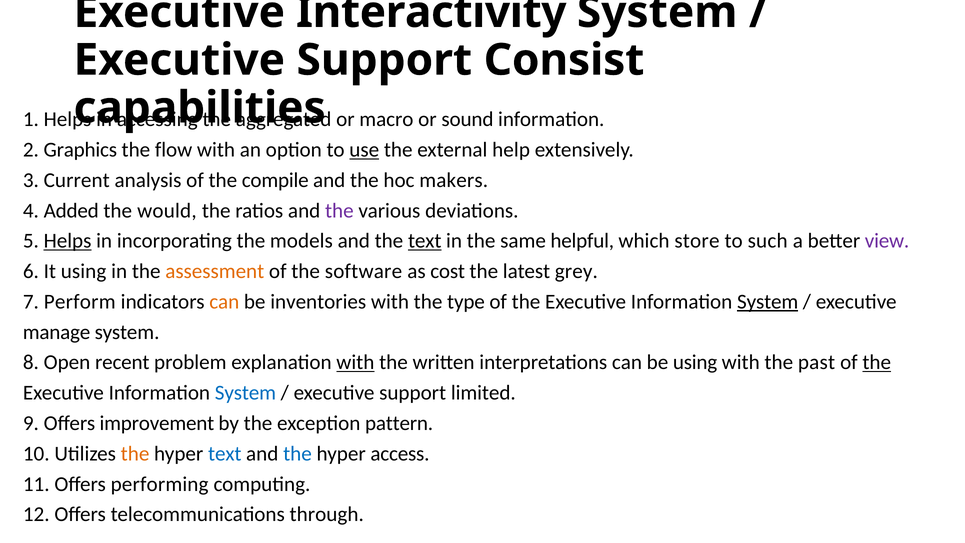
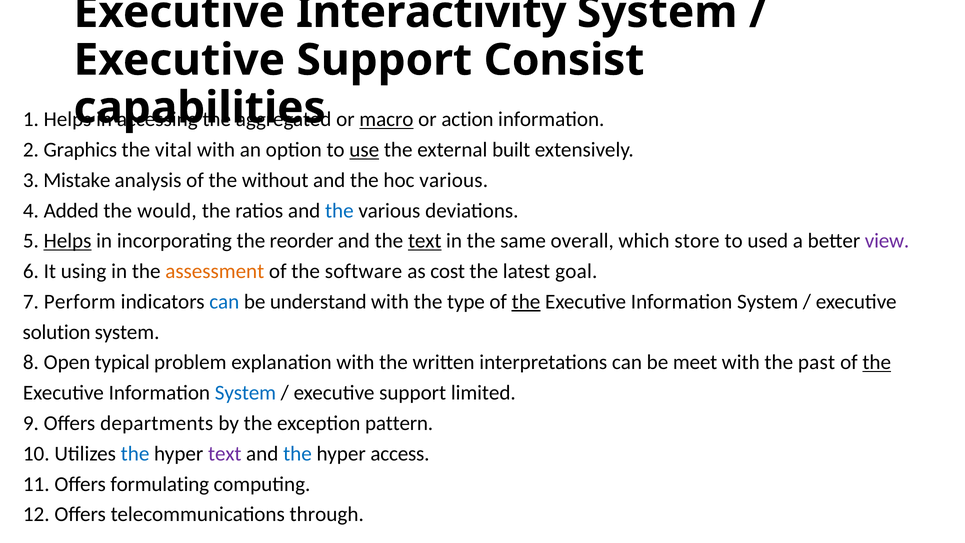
macro underline: none -> present
sound: sound -> action
flow: flow -> vital
help: help -> built
Current: Current -> Mistake
compile: compile -> without
hoc makers: makers -> various
the at (339, 211) colour: purple -> blue
models: models -> reorder
helpful: helpful -> overall
such: such -> used
grey: grey -> goal
can at (224, 302) colour: orange -> blue
inventories: inventories -> understand
the at (526, 302) underline: none -> present
System at (768, 302) underline: present -> none
manage: manage -> solution
recent: recent -> typical
with at (355, 362) underline: present -> none
be using: using -> meet
improvement: improvement -> departments
the at (135, 454) colour: orange -> blue
text at (225, 454) colour: blue -> purple
performing: performing -> formulating
